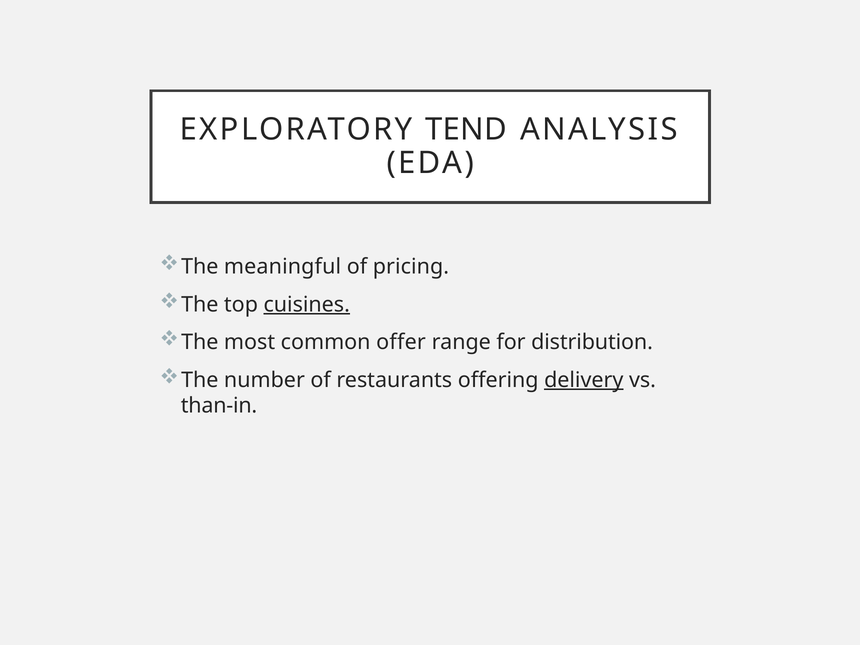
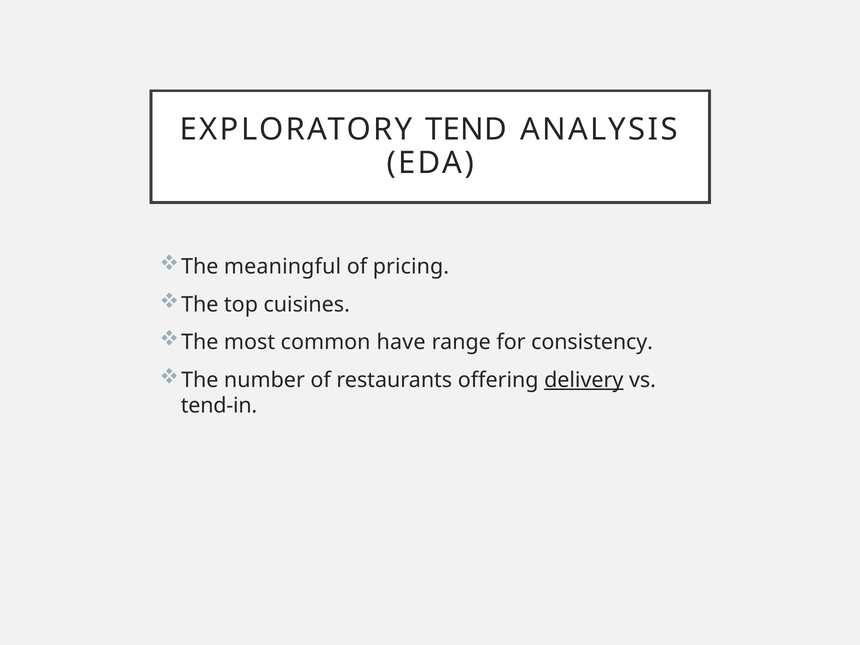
cuisines underline: present -> none
offer: offer -> have
distribution: distribution -> consistency
than-in: than-in -> tend-in
